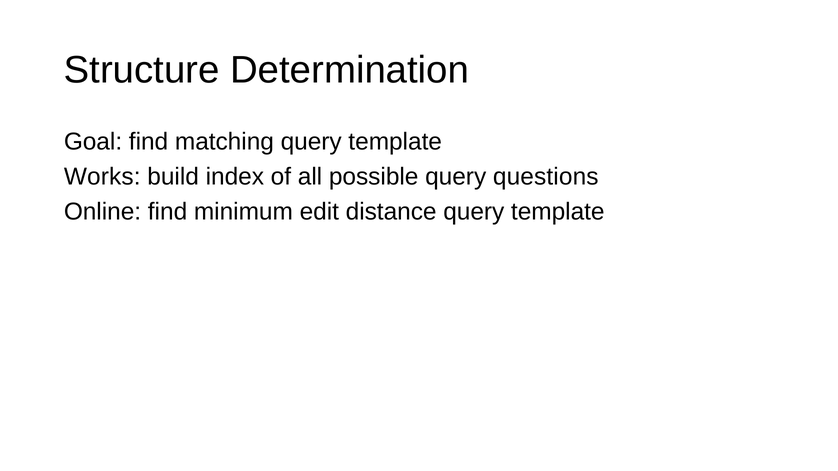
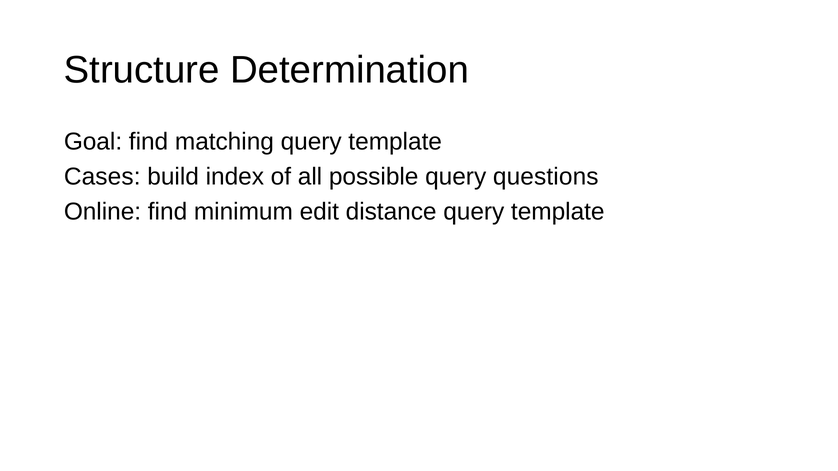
Works: Works -> Cases
